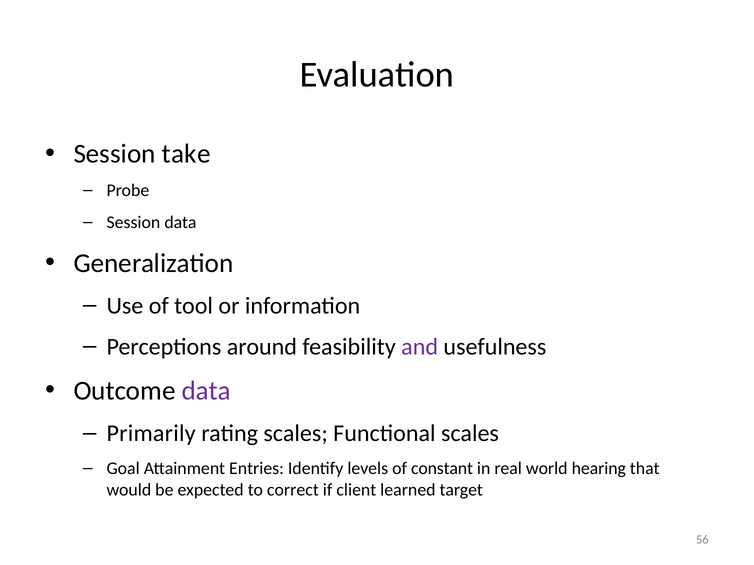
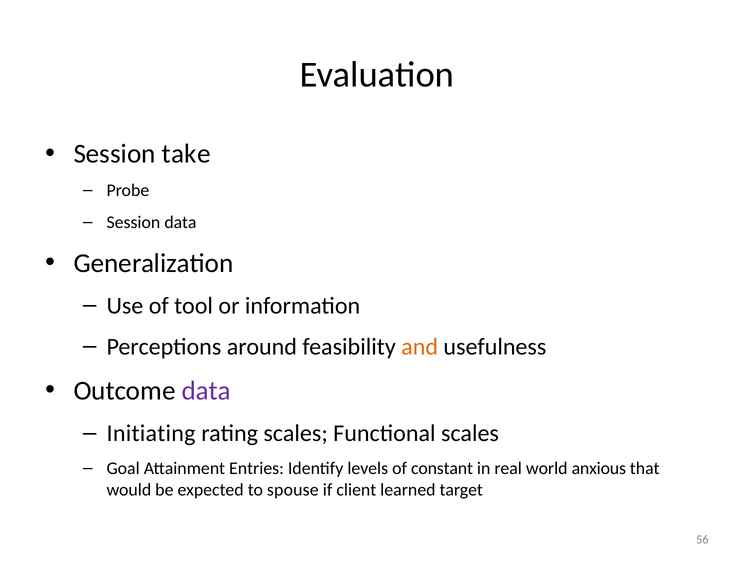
and colour: purple -> orange
Primarily: Primarily -> Initiating
hearing: hearing -> anxious
correct: correct -> spouse
